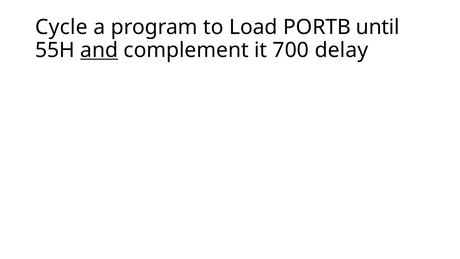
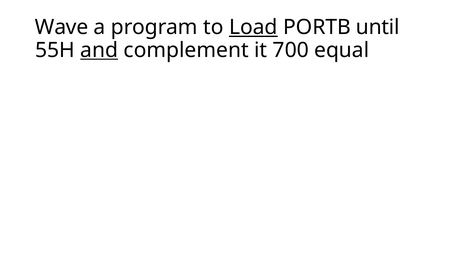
Cycle: Cycle -> Wave
Load underline: none -> present
delay: delay -> equal
